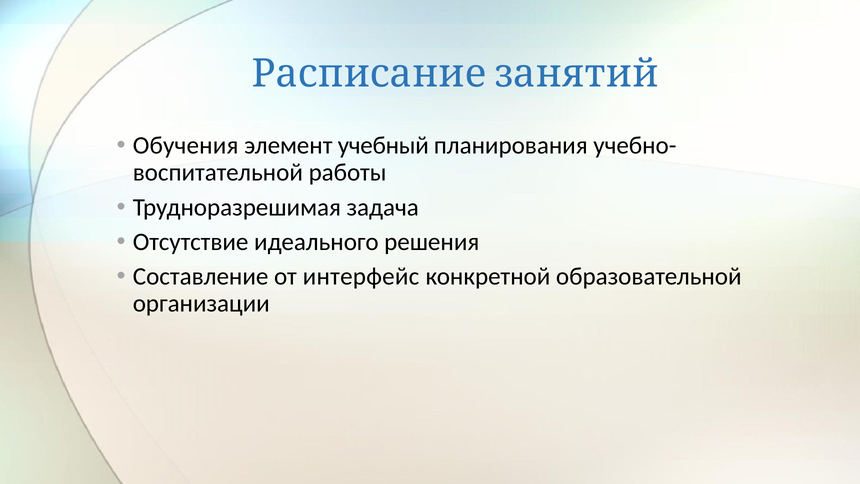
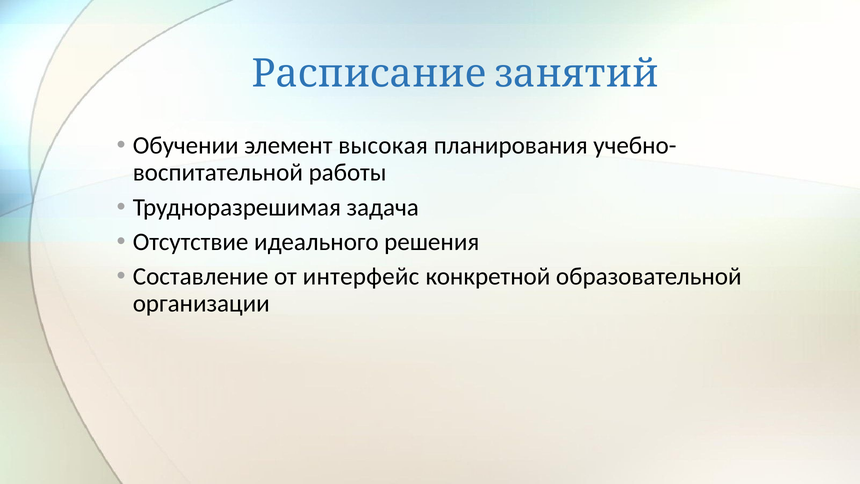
Обучения: Обучения -> Обучении
учебный: учебный -> высокая
